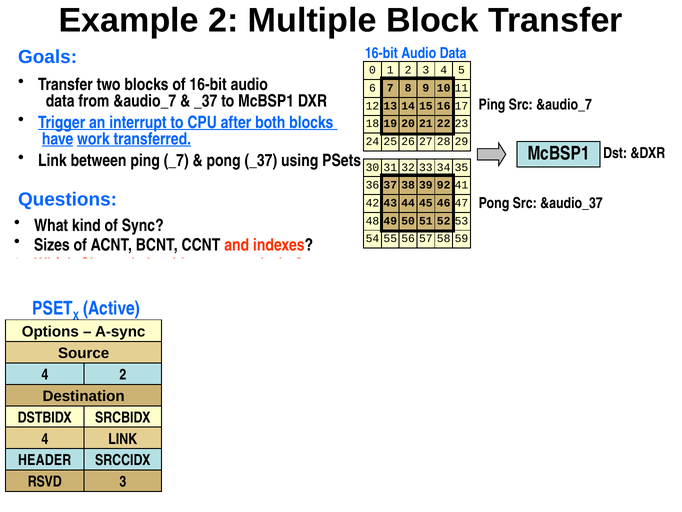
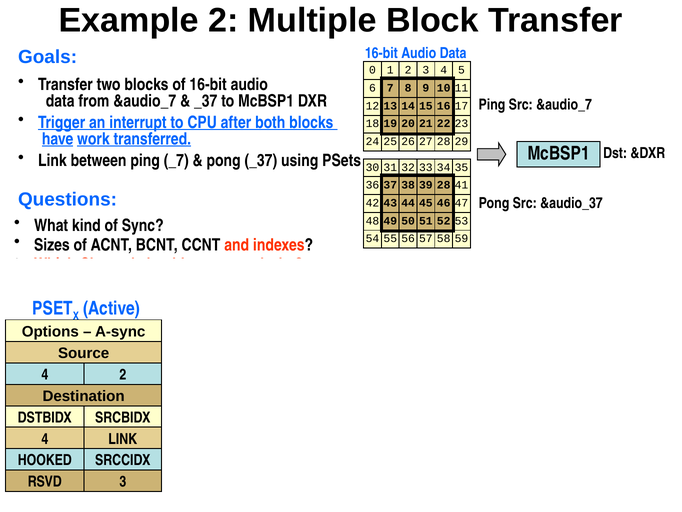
39 92: 92 -> 28
HEADER: HEADER -> HOOKED
